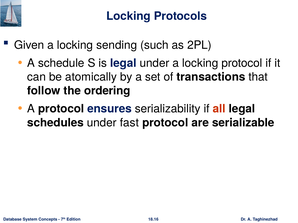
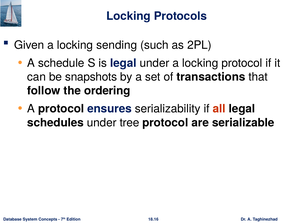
atomically: atomically -> snapshots
fast: fast -> tree
